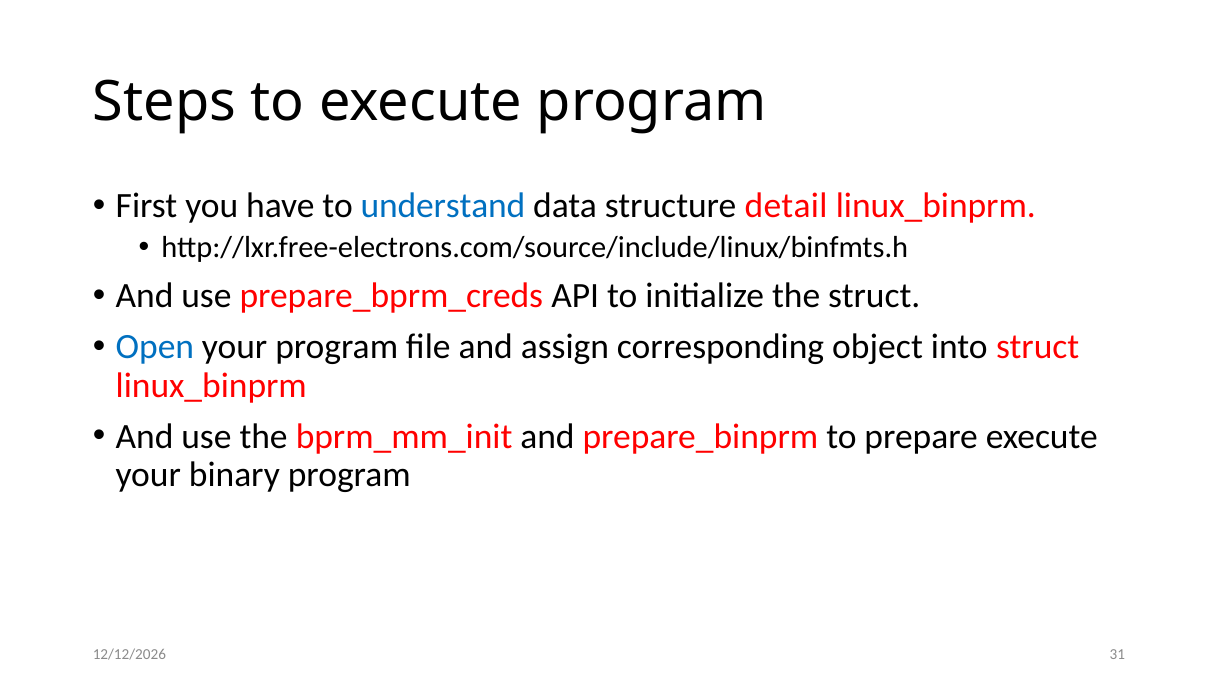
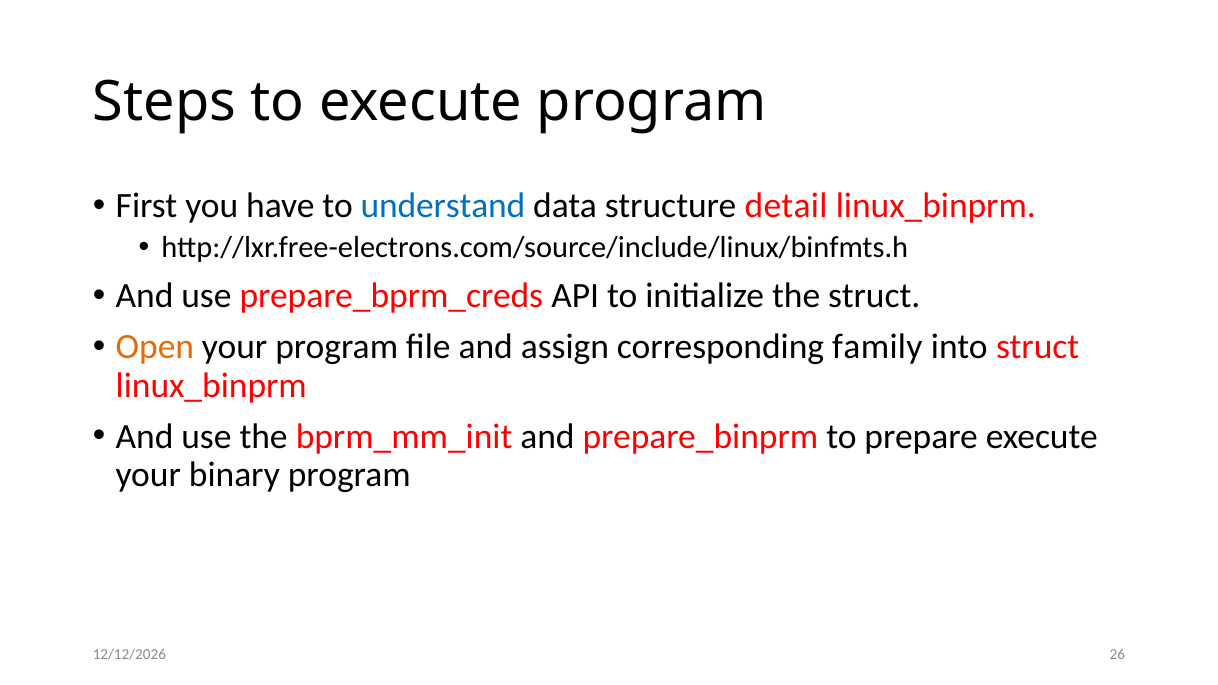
Open colour: blue -> orange
object: object -> family
31: 31 -> 26
